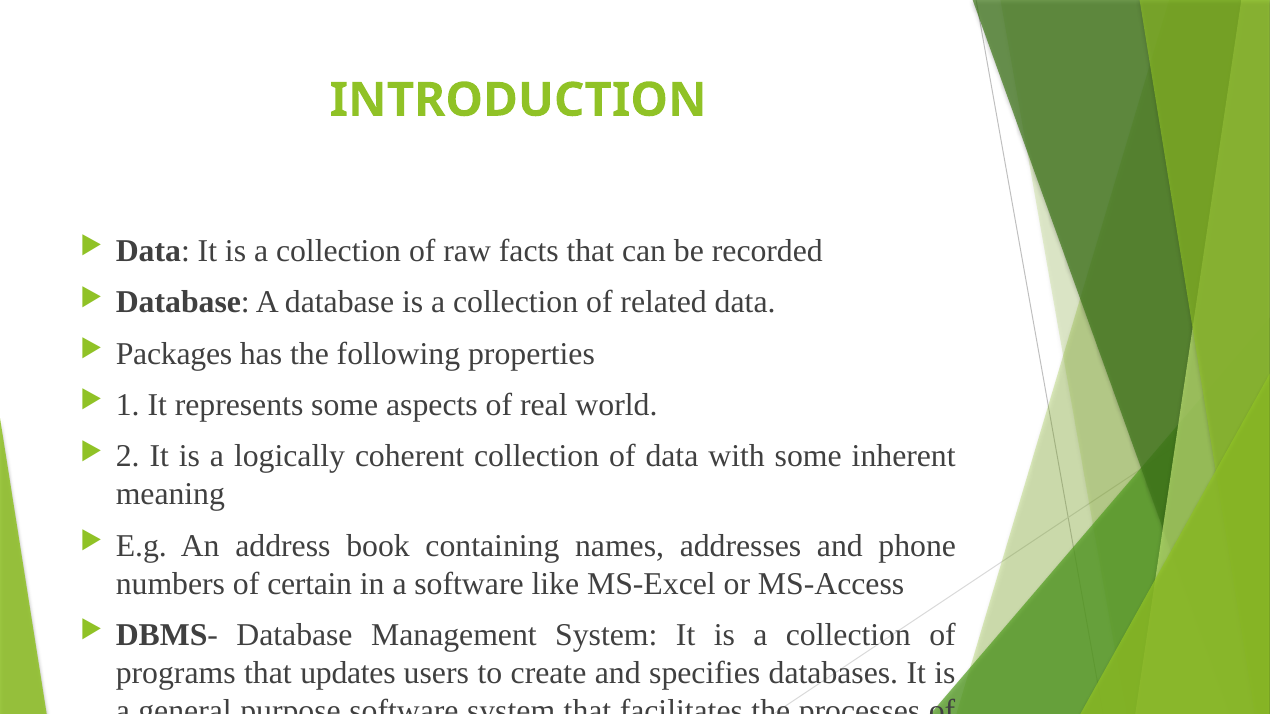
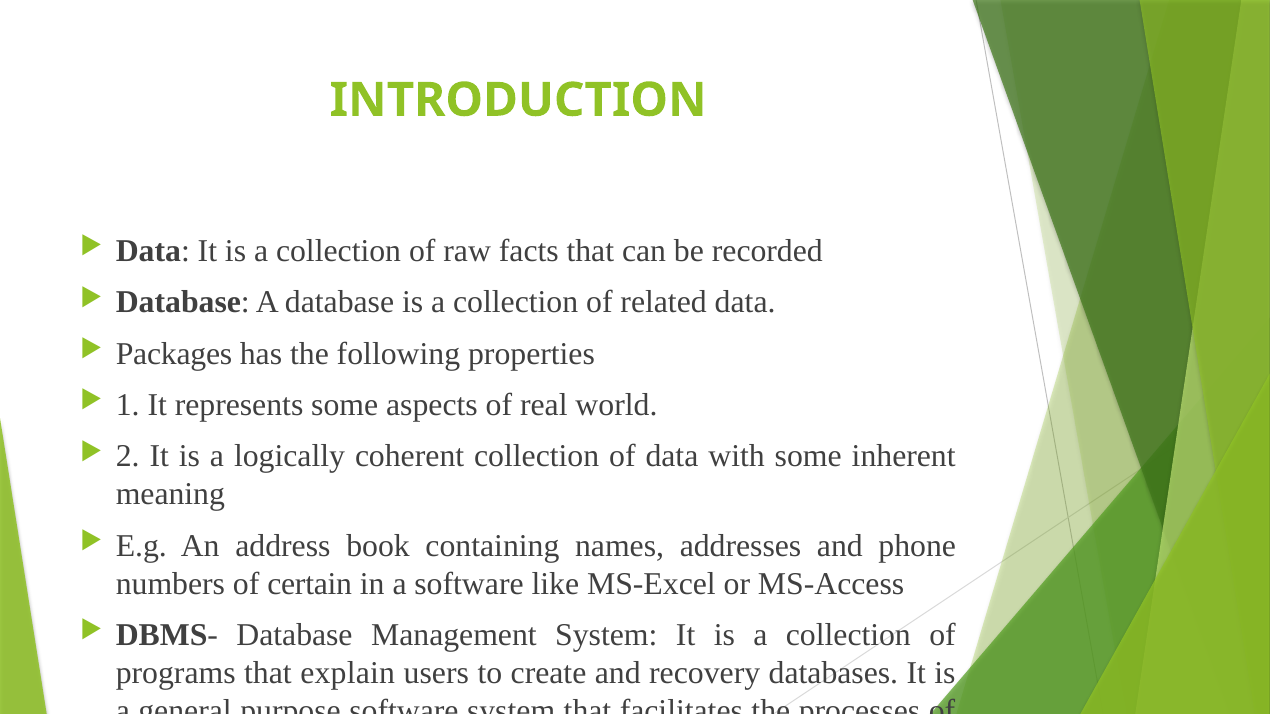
updates: updates -> explain
specifies: specifies -> recovery
